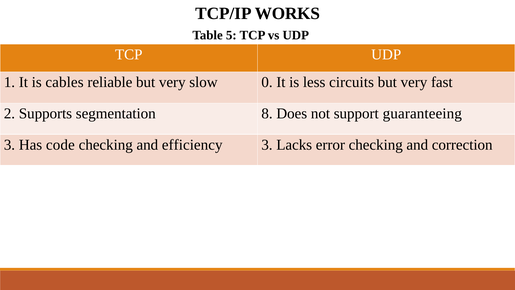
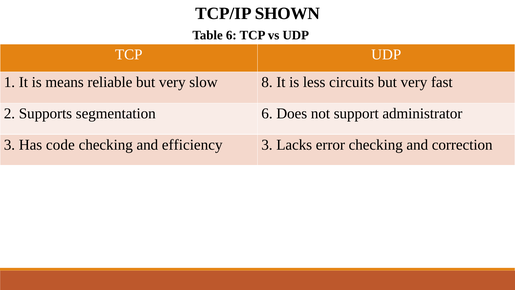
WORKS: WORKS -> SHOWN
Table 5: 5 -> 6
cables: cables -> means
0: 0 -> 8
segmentation 8: 8 -> 6
guaranteeing: guaranteeing -> administrator
